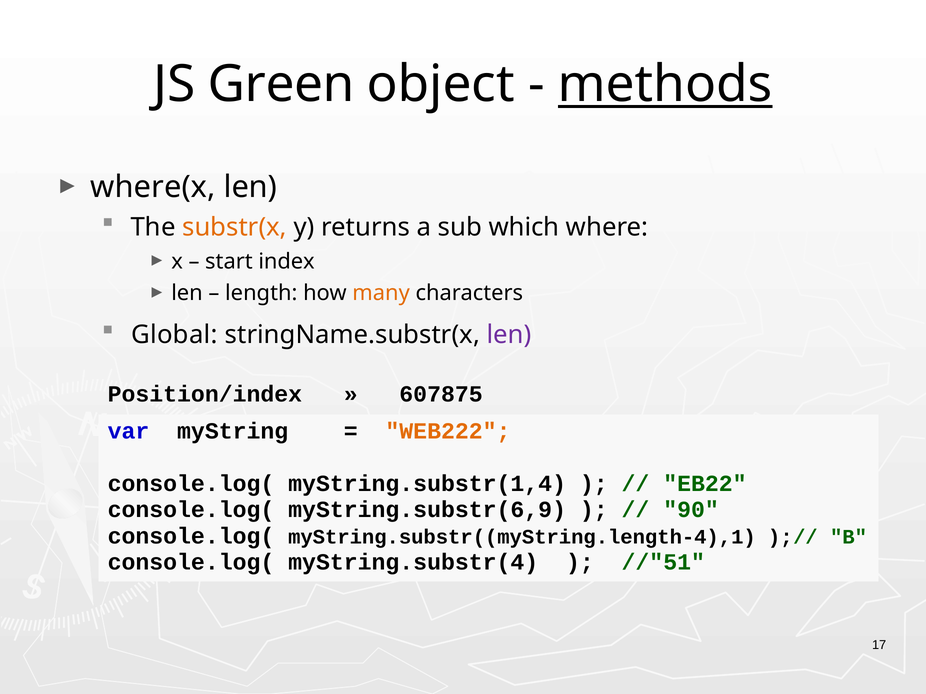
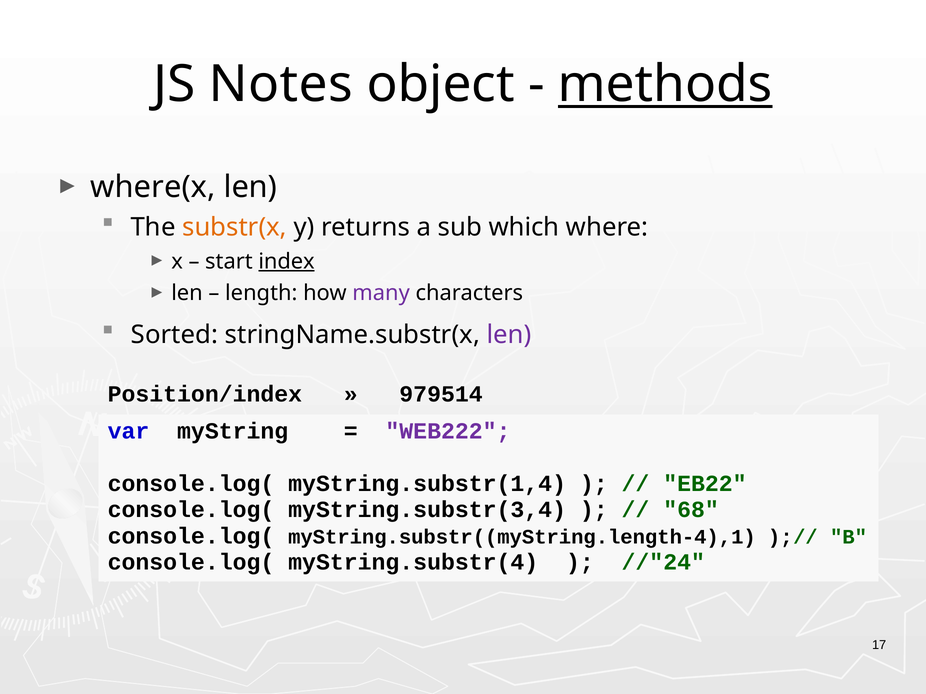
Green: Green -> Notes
index underline: none -> present
many colour: orange -> purple
Global: Global -> Sorted
607875: 607875 -> 979514
WEB222 colour: orange -> purple
myString.substr(6,9: myString.substr(6,9 -> myString.substr(3,4
90: 90 -> 68
//"51: //"51 -> //"24
